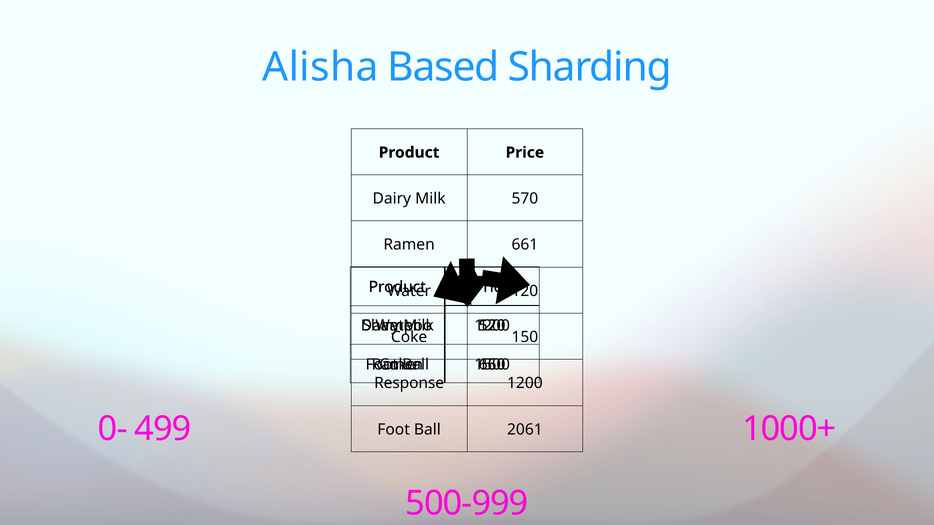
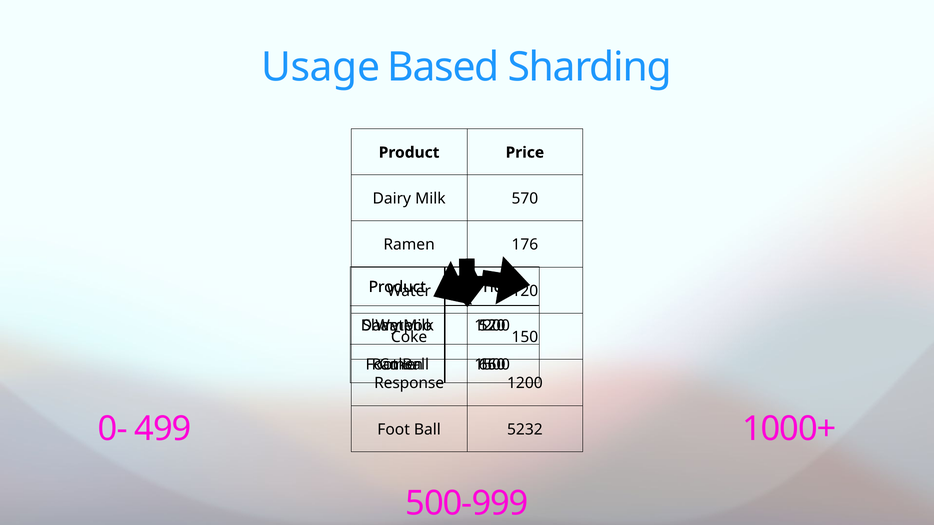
Alisha: Alisha -> Usage
661: 661 -> 176
2061: 2061 -> 5232
